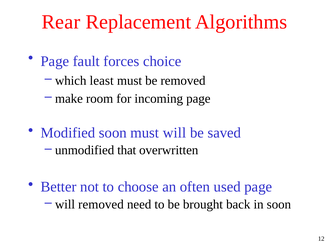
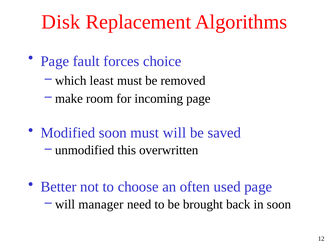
Rear: Rear -> Disk
that: that -> this
will removed: removed -> manager
